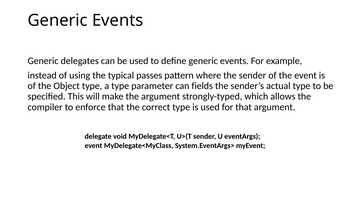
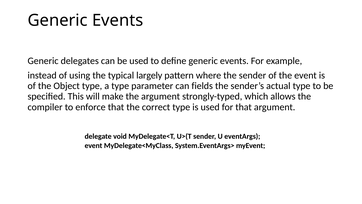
passes: passes -> largely
